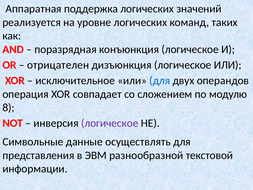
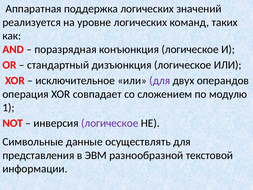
отрицателен: отрицателен -> стандартный
для at (160, 80) colour: blue -> purple
8: 8 -> 1
